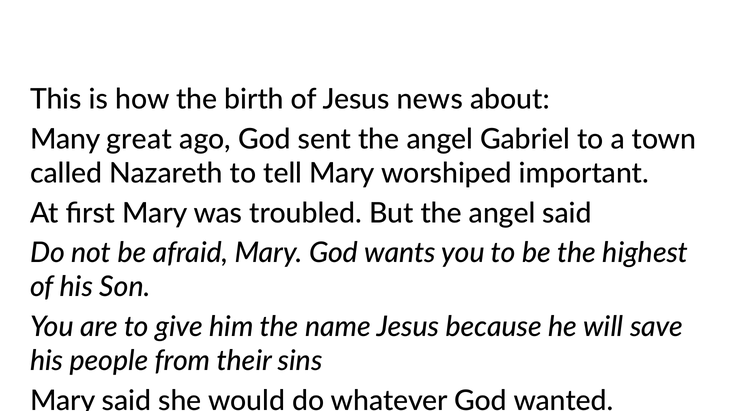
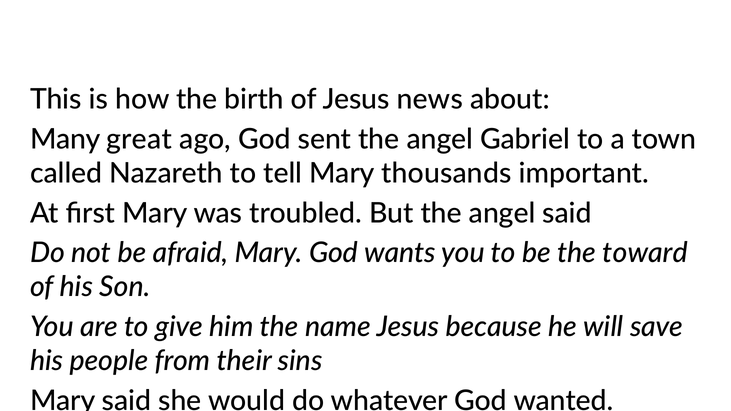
worshiped: worshiped -> thousands
highest: highest -> toward
